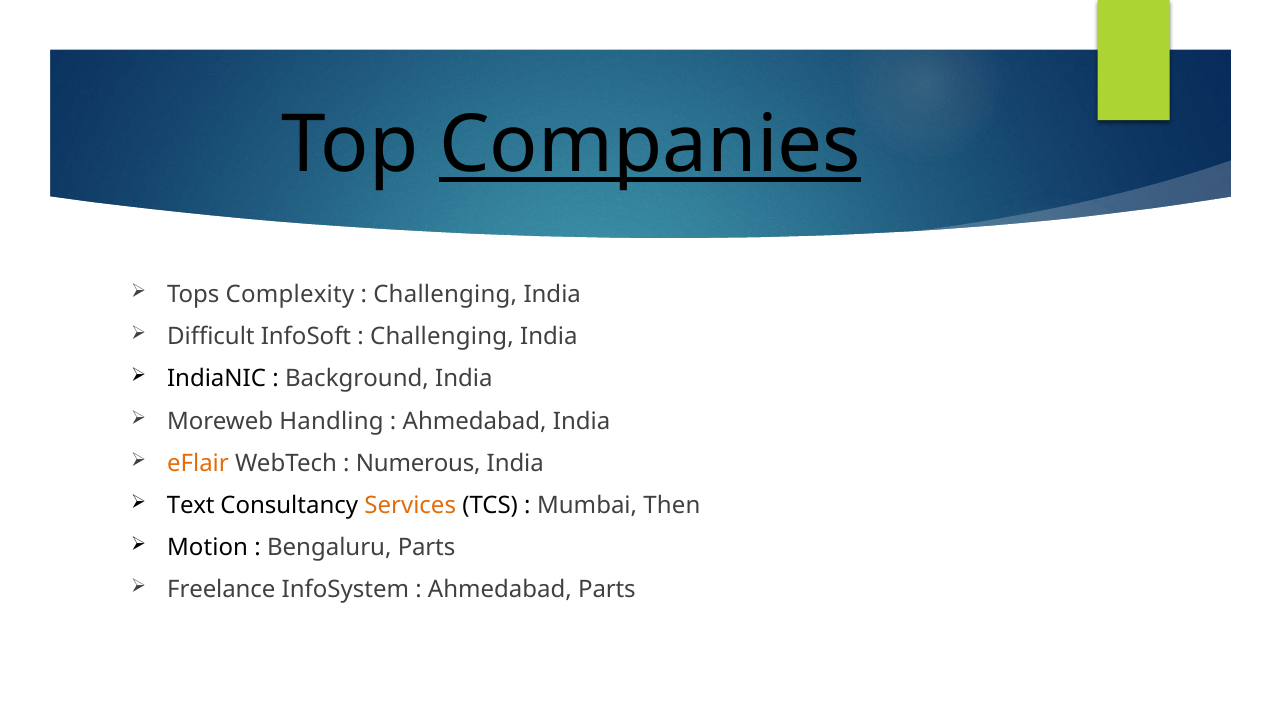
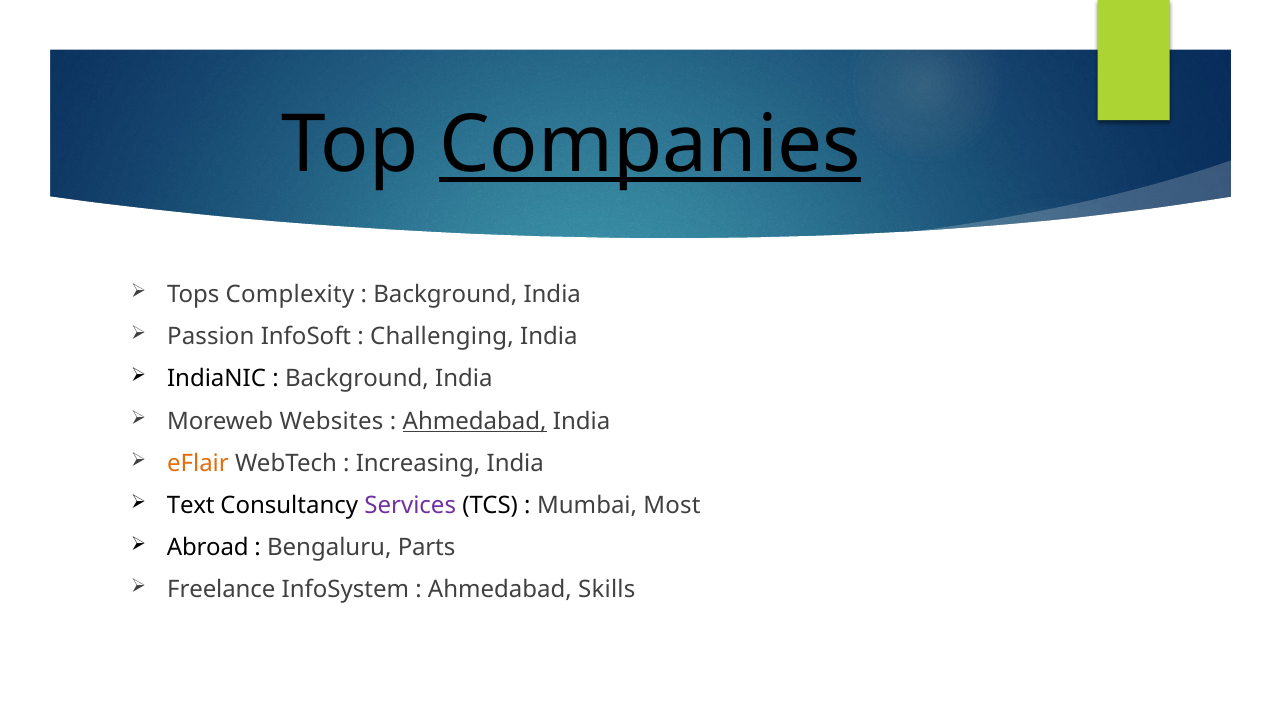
Challenging at (445, 295): Challenging -> Background
Difficult: Difficult -> Passion
Handling: Handling -> Websites
Ahmedabad at (475, 421) underline: none -> present
Numerous: Numerous -> Increasing
Services colour: orange -> purple
Then: Then -> Most
Motion: Motion -> Abroad
Ahmedabad Parts: Parts -> Skills
